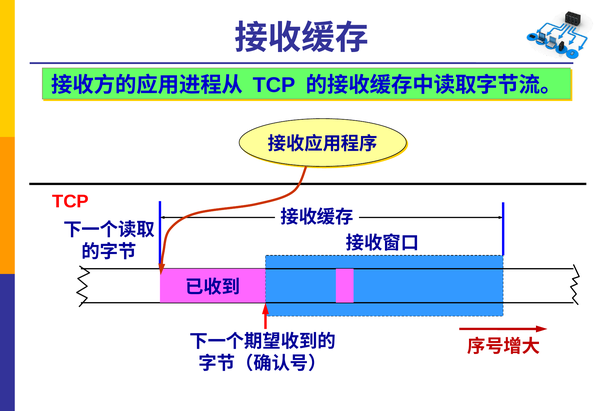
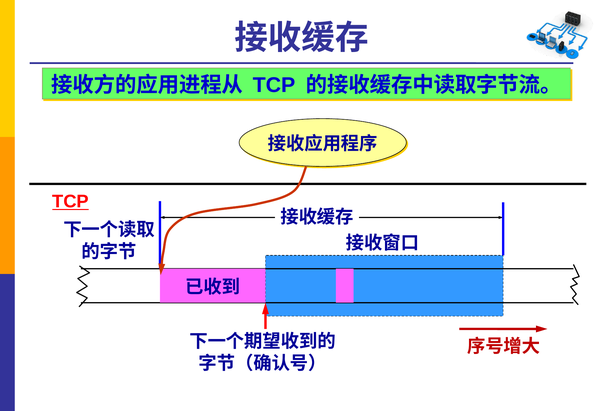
TCP at (71, 202) underline: none -> present
